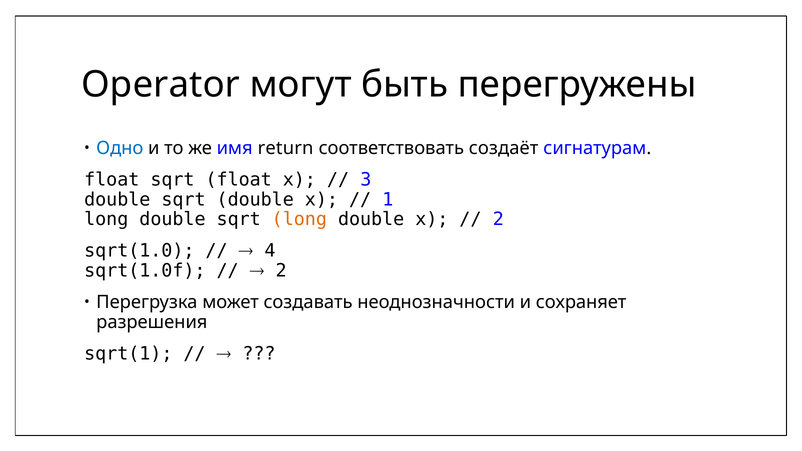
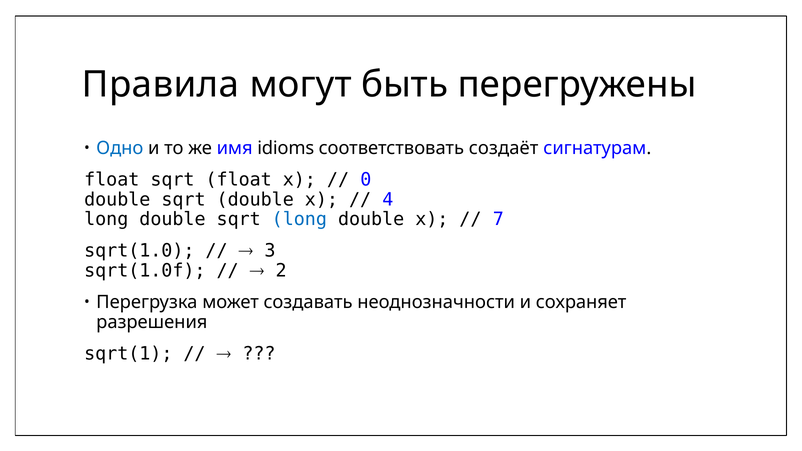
Operator: Operator -> Правила
return: return -> idioms
3: 3 -> 0
1: 1 -> 4
long at (299, 219) colour: orange -> blue
2 at (498, 219): 2 -> 7
4: 4 -> 3
